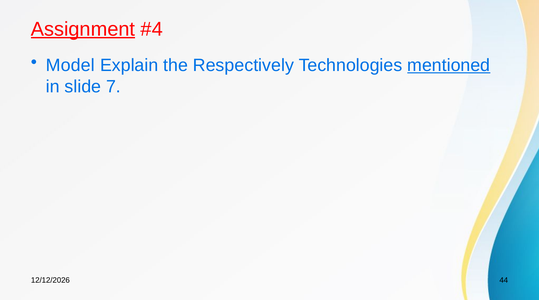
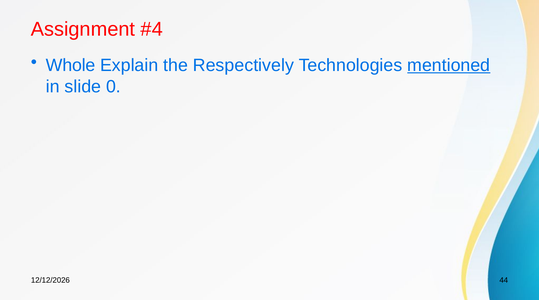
Assignment underline: present -> none
Model: Model -> Whole
7: 7 -> 0
